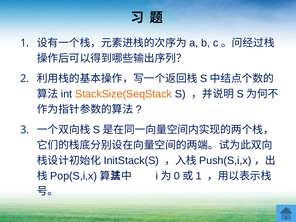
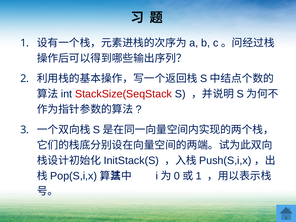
StackSize(SeqStack colour: orange -> red
